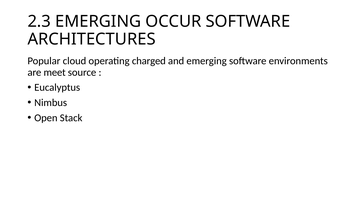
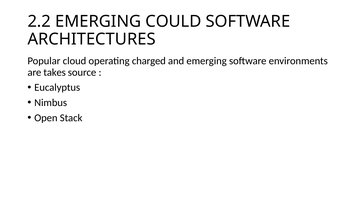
2.3: 2.3 -> 2.2
OCCUR: OCCUR -> COULD
meet: meet -> takes
